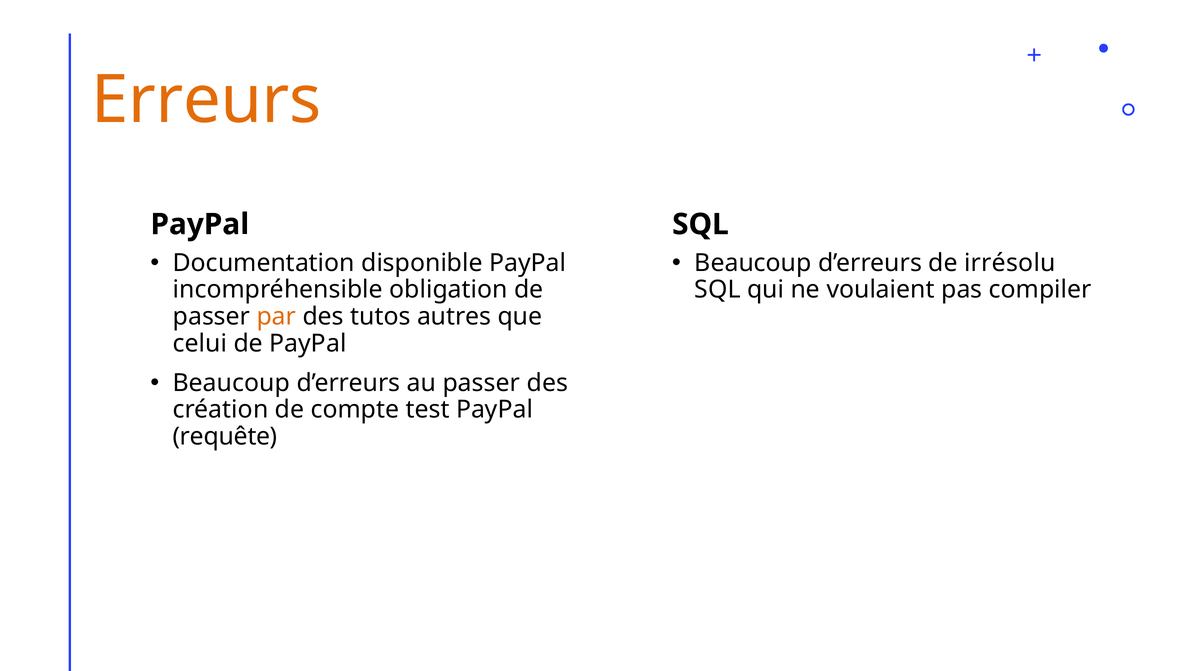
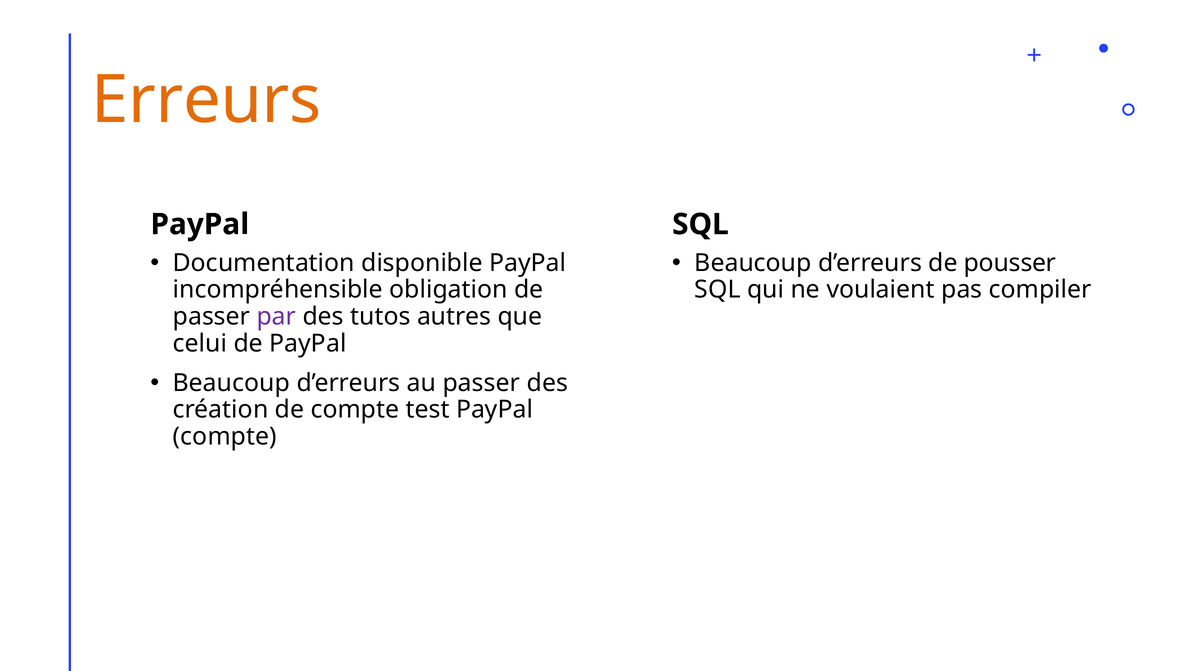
irrésolu: irrésolu -> pousser
par colour: orange -> purple
requête at (225, 436): requête -> compte
